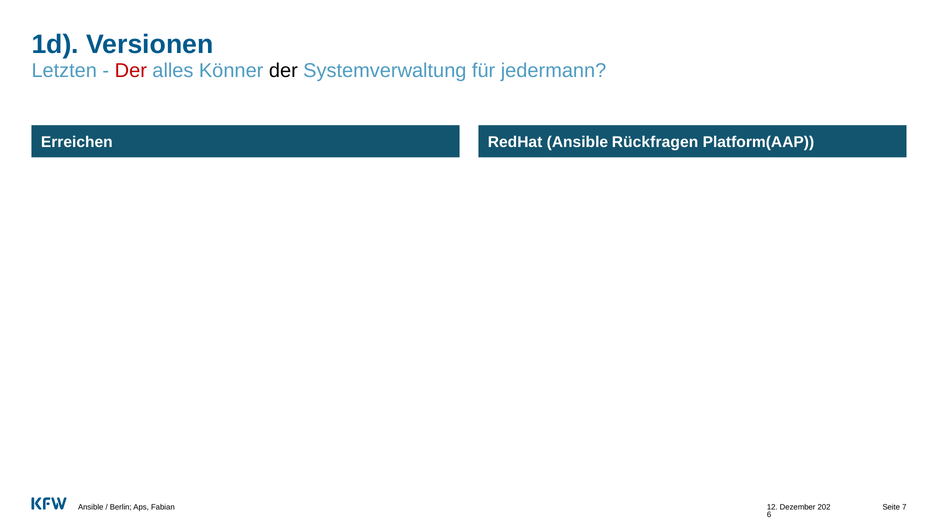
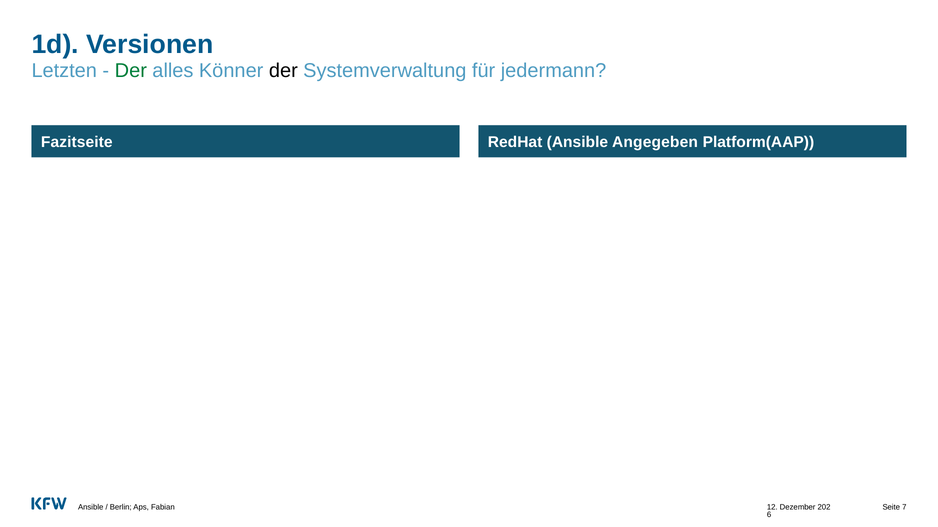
Der at (131, 71) colour: red -> green
Erreichen: Erreichen -> Fazitseite
Rückfragen: Rückfragen -> Angegeben
